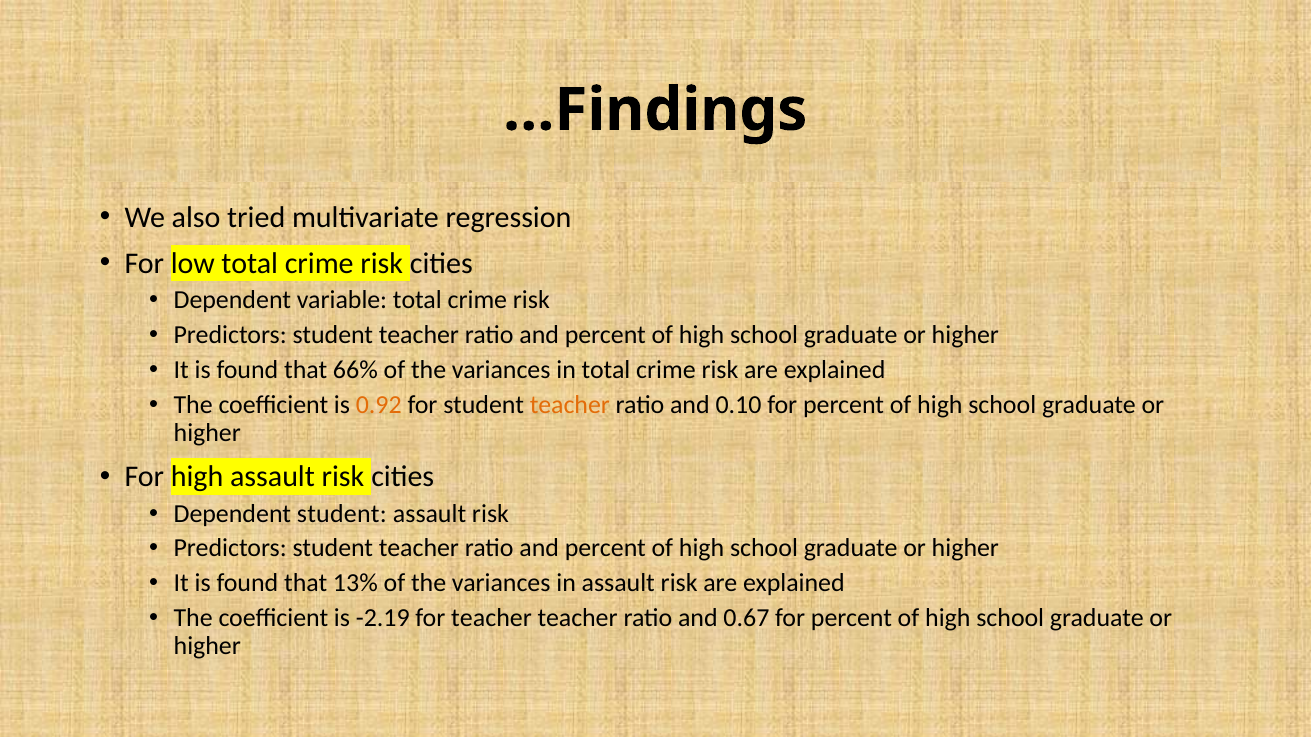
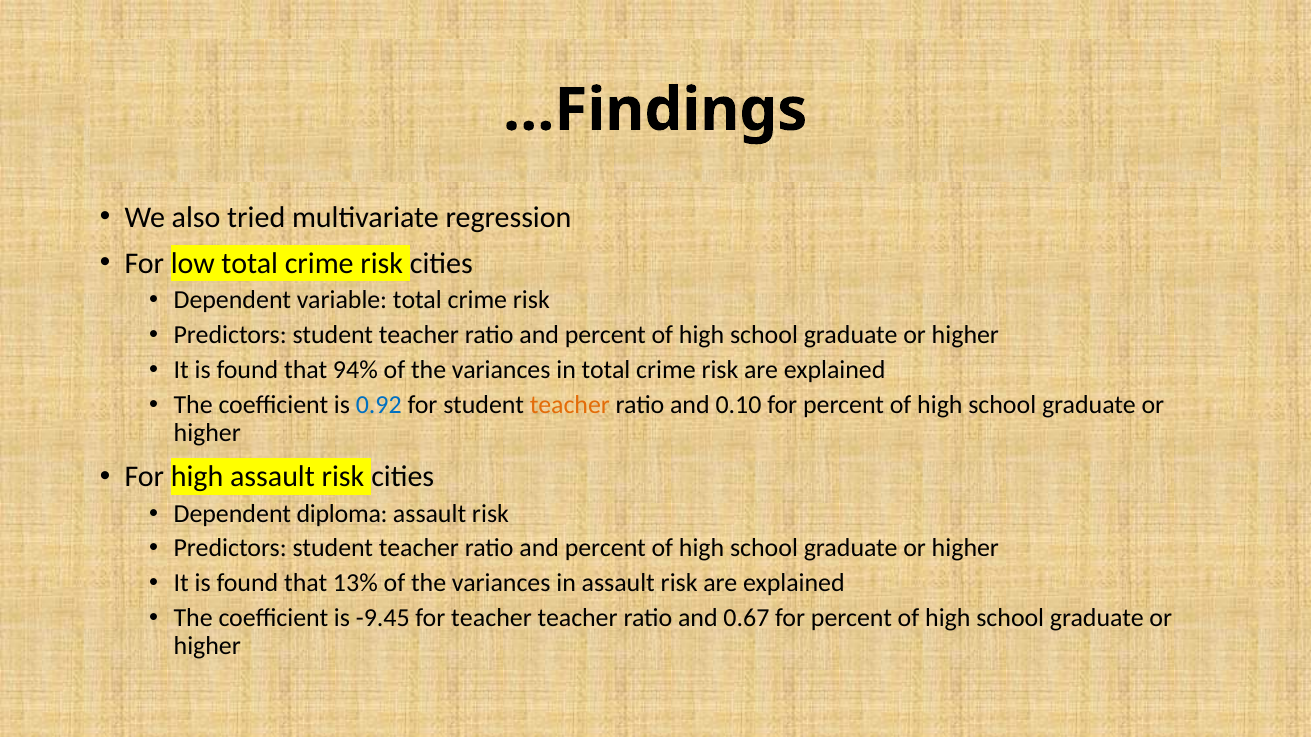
66%: 66% -> 94%
0.92 colour: orange -> blue
Dependent student: student -> diploma
-2.19: -2.19 -> -9.45
